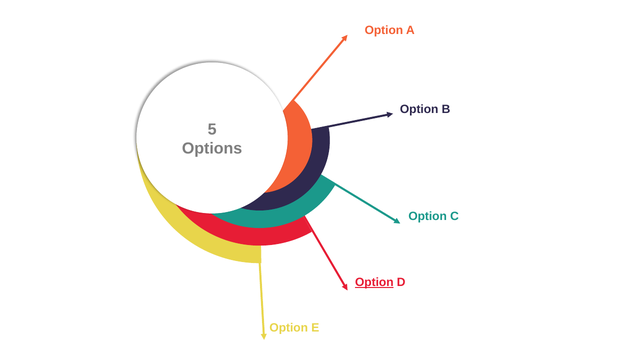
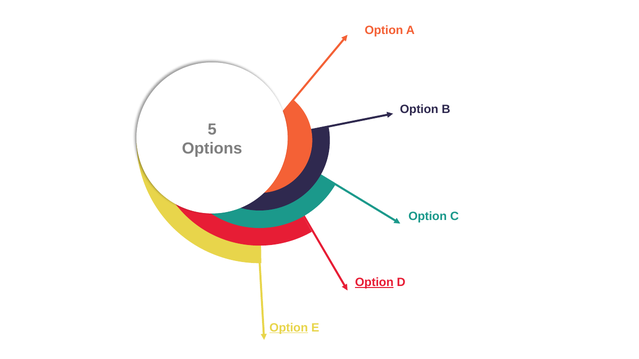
Option at (289, 328) underline: none -> present
